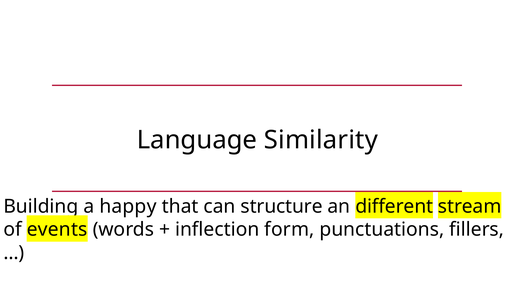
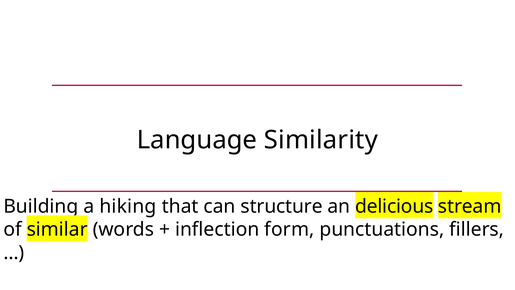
happy: happy -> hiking
different: different -> delicious
events: events -> similar
